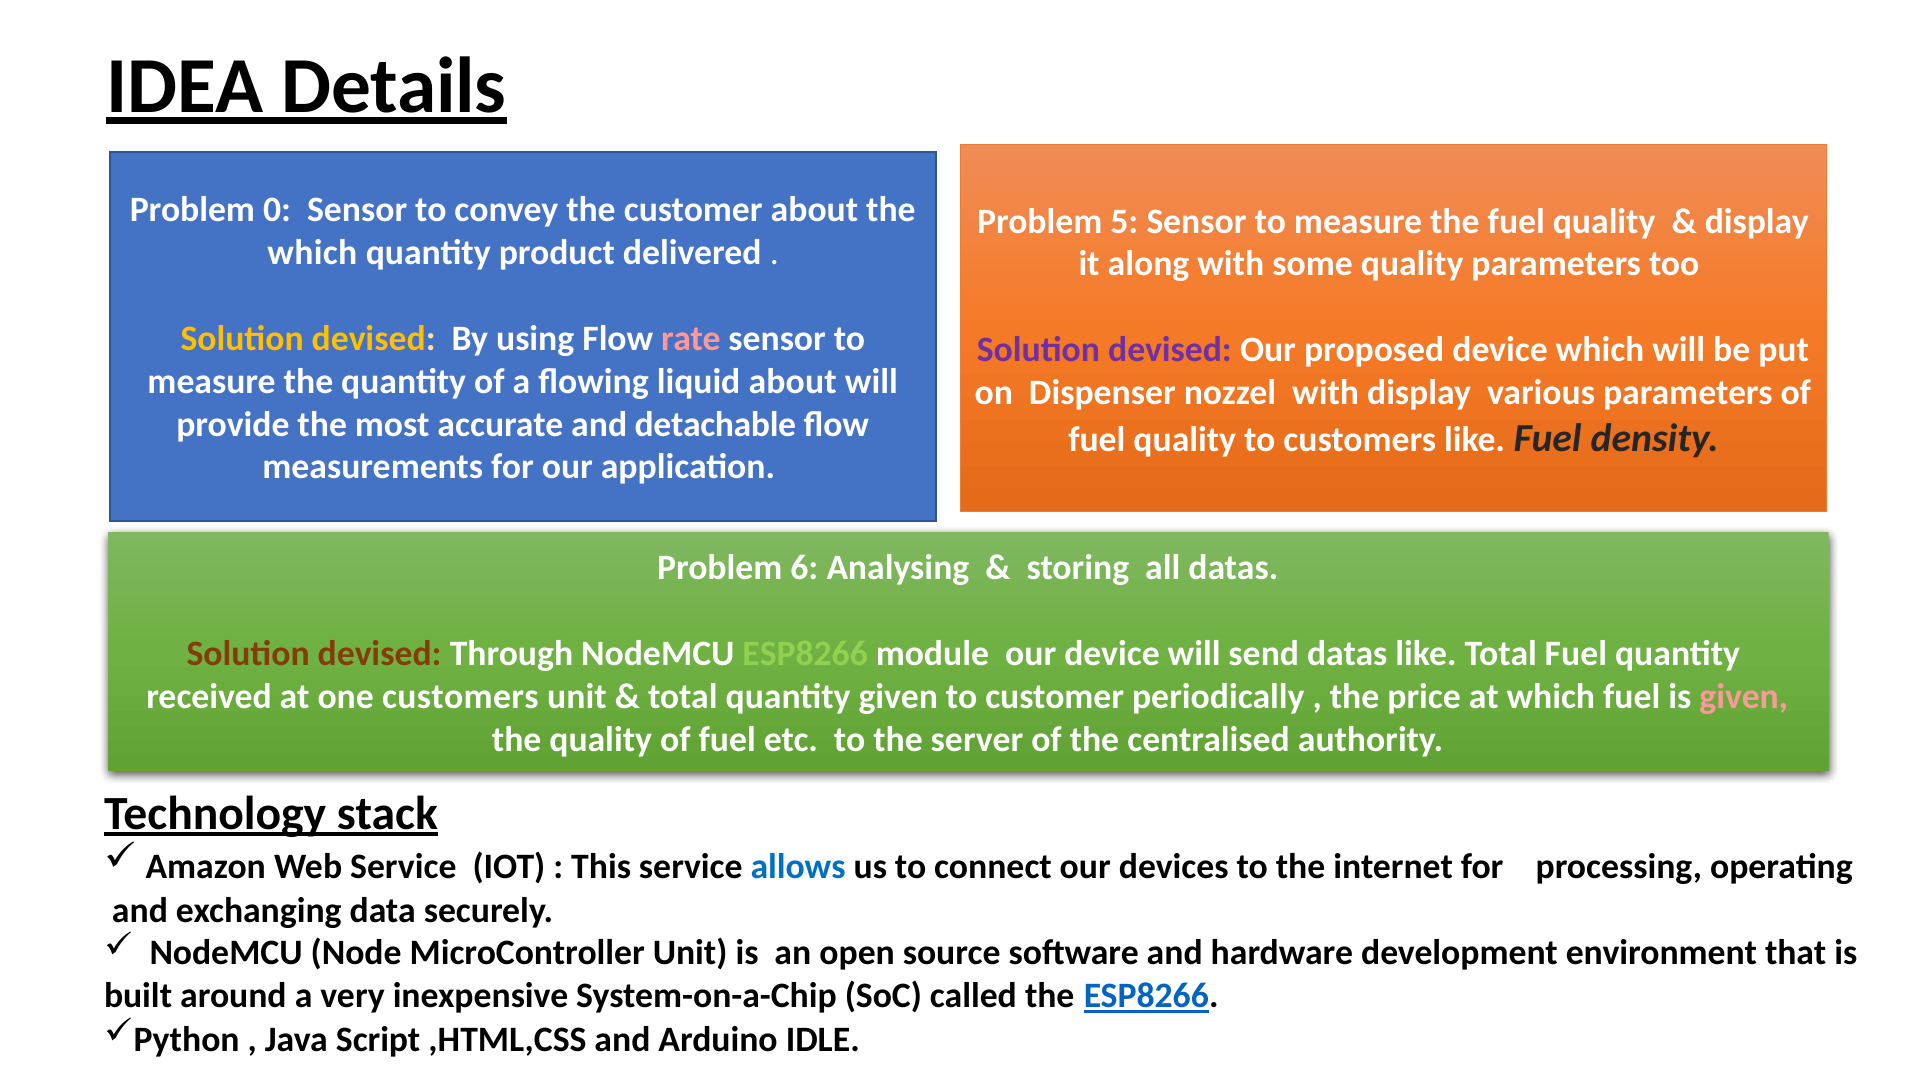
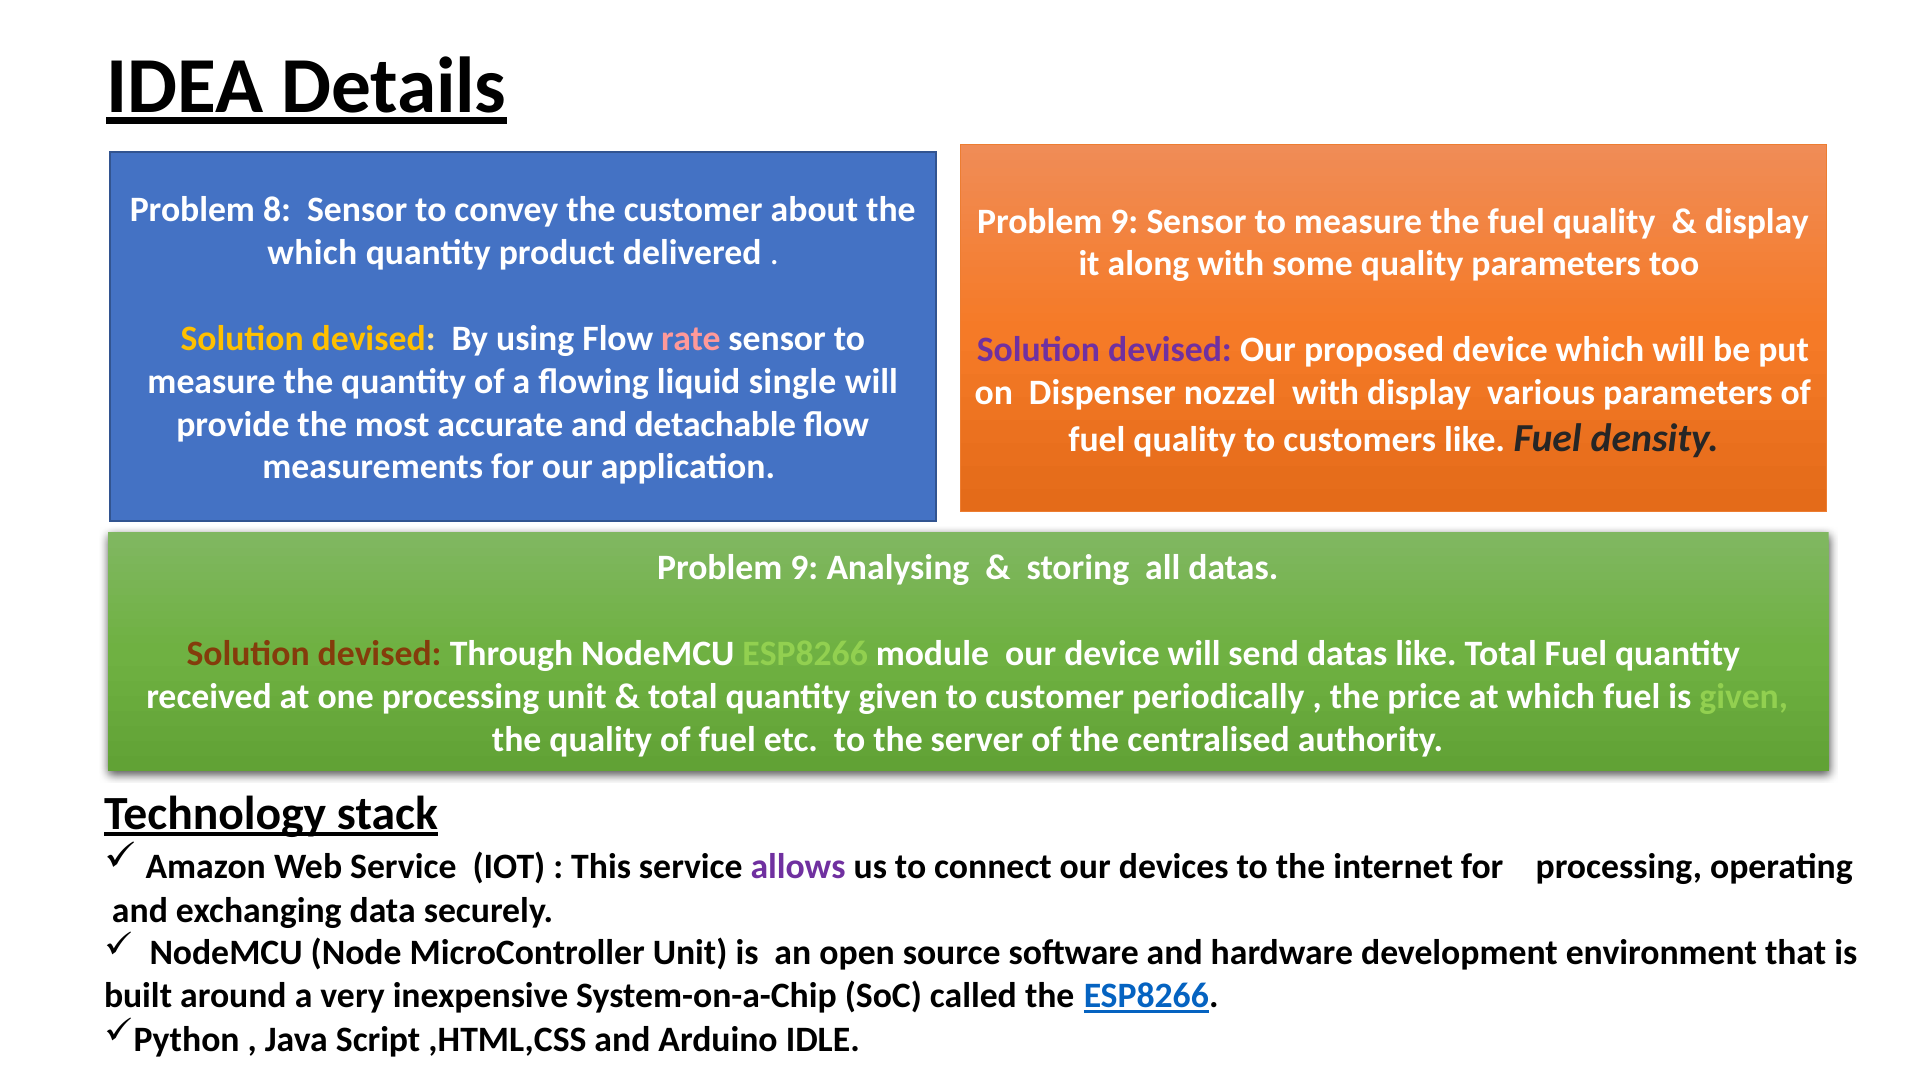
0: 0 -> 8
5 at (1124, 221): 5 -> 9
liquid about: about -> single
6 at (804, 568): 6 -> 9
one customers: customers -> processing
given at (1744, 697) colour: pink -> light green
allows colour: blue -> purple
